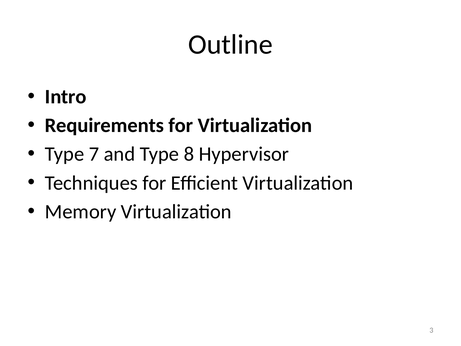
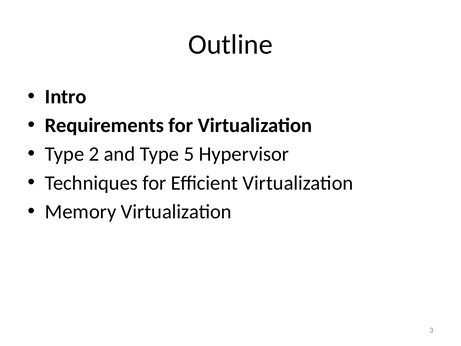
7: 7 -> 2
8: 8 -> 5
